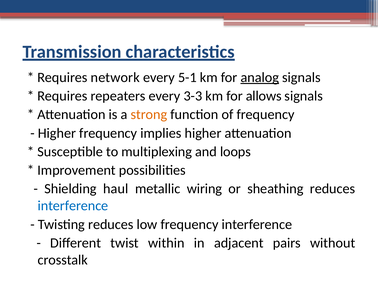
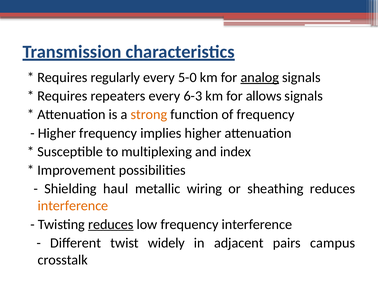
network: network -> regularly
5-1: 5-1 -> 5-0
3-3: 3-3 -> 6-3
loops: loops -> index
interference at (73, 206) colour: blue -> orange
reduces at (111, 225) underline: none -> present
within: within -> widely
without: without -> campus
